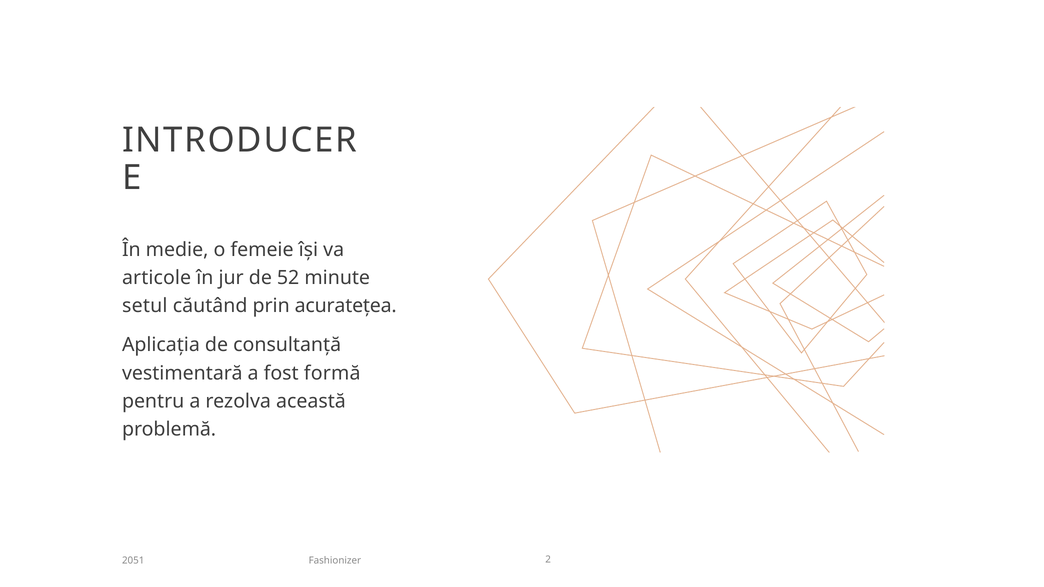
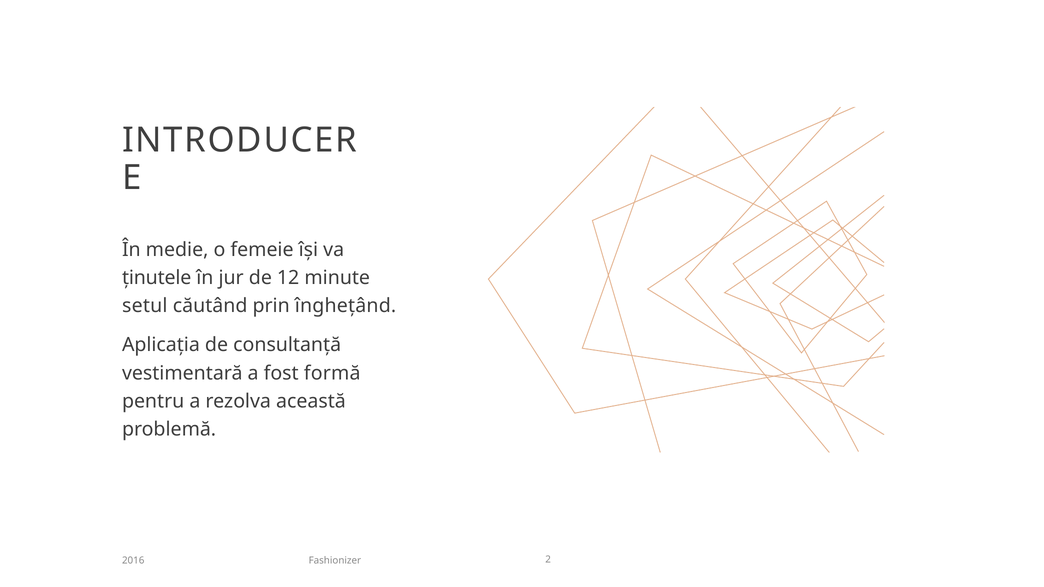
articole: articole -> ținutele
52: 52 -> 12
acuratețea: acuratețea -> înghețând
2051: 2051 -> 2016
